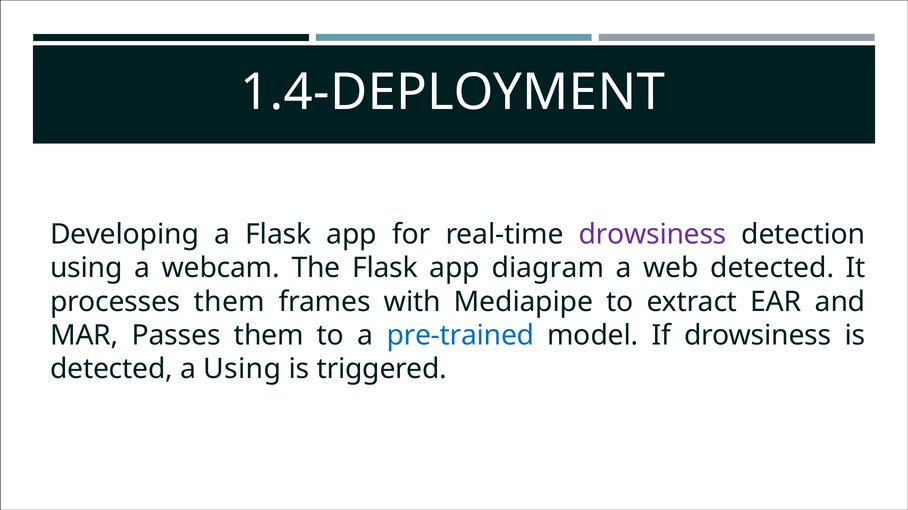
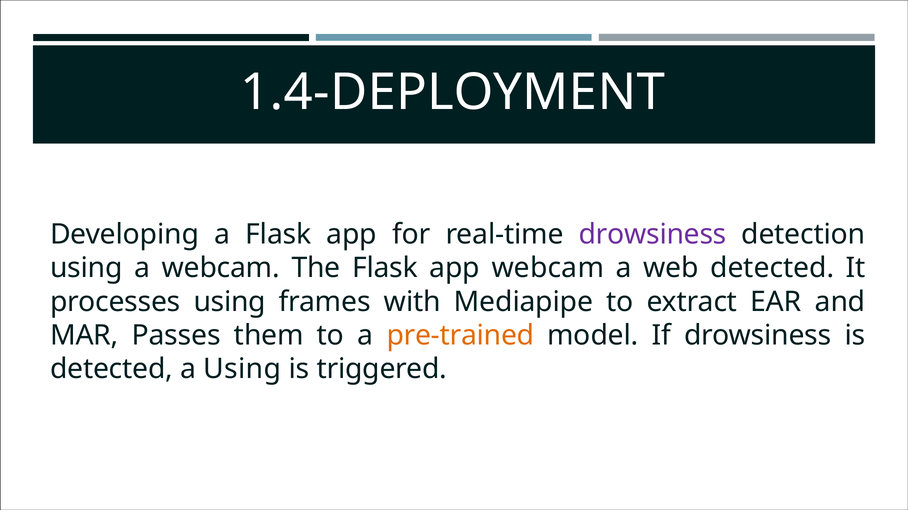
app diagram: diagram -> webcam
processes them: them -> using
pre-trained colour: blue -> orange
